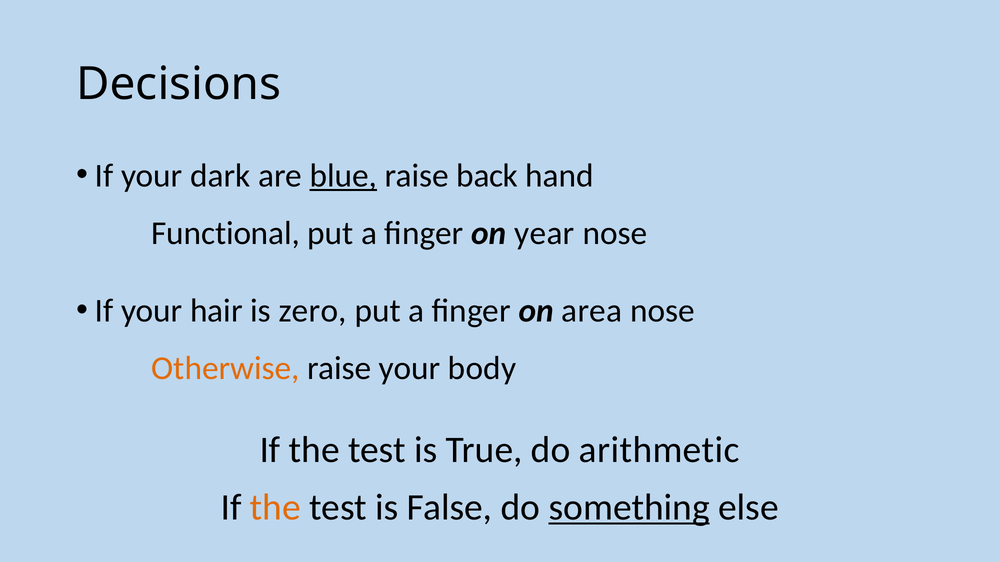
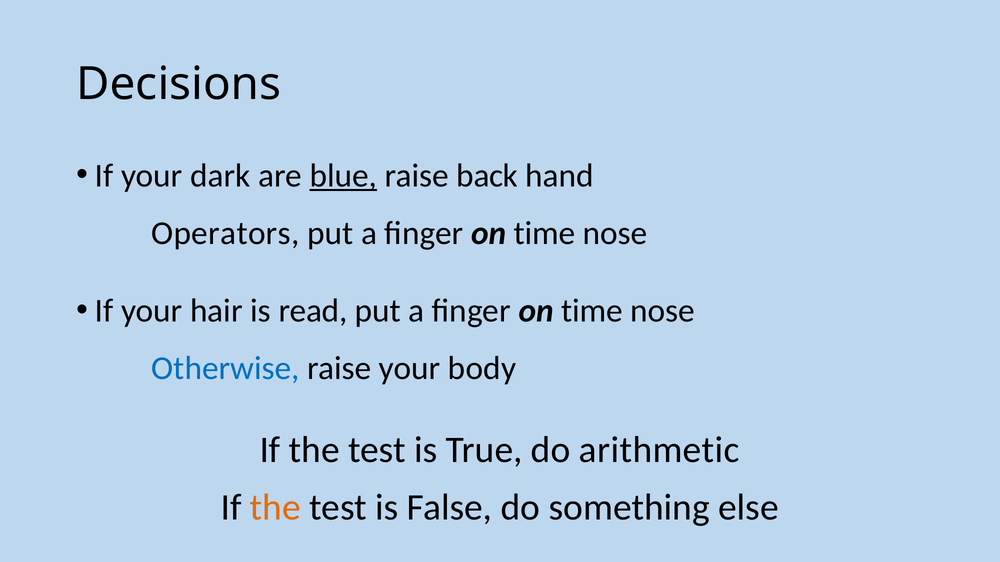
Functional: Functional -> Operators
year at (544, 234): year -> time
zero: zero -> read
area at (592, 311): area -> time
Otherwise colour: orange -> blue
something underline: present -> none
